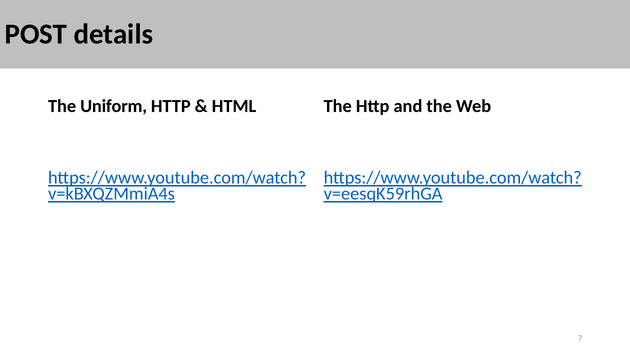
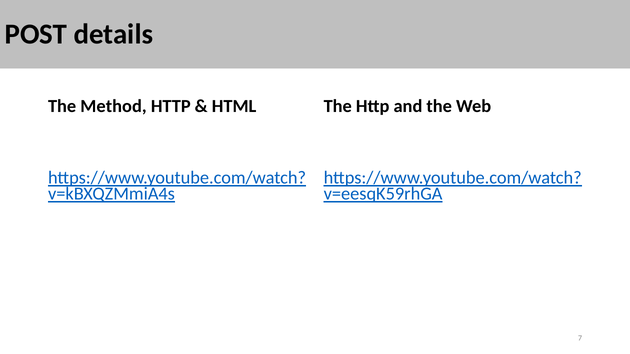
Uniform: Uniform -> Method
